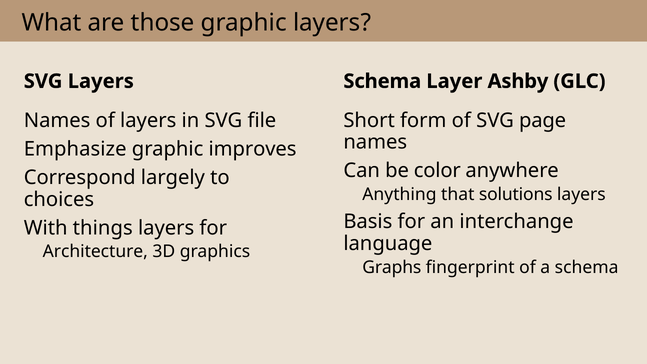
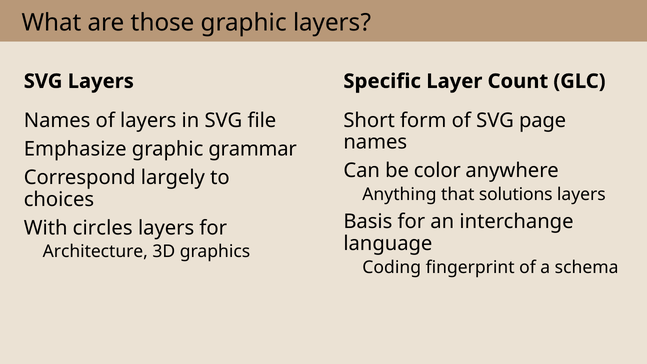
Schema at (382, 81): Schema -> Specific
Ashby: Ashby -> Count
improves: improves -> grammar
things: things -> circles
Graphs: Graphs -> Coding
